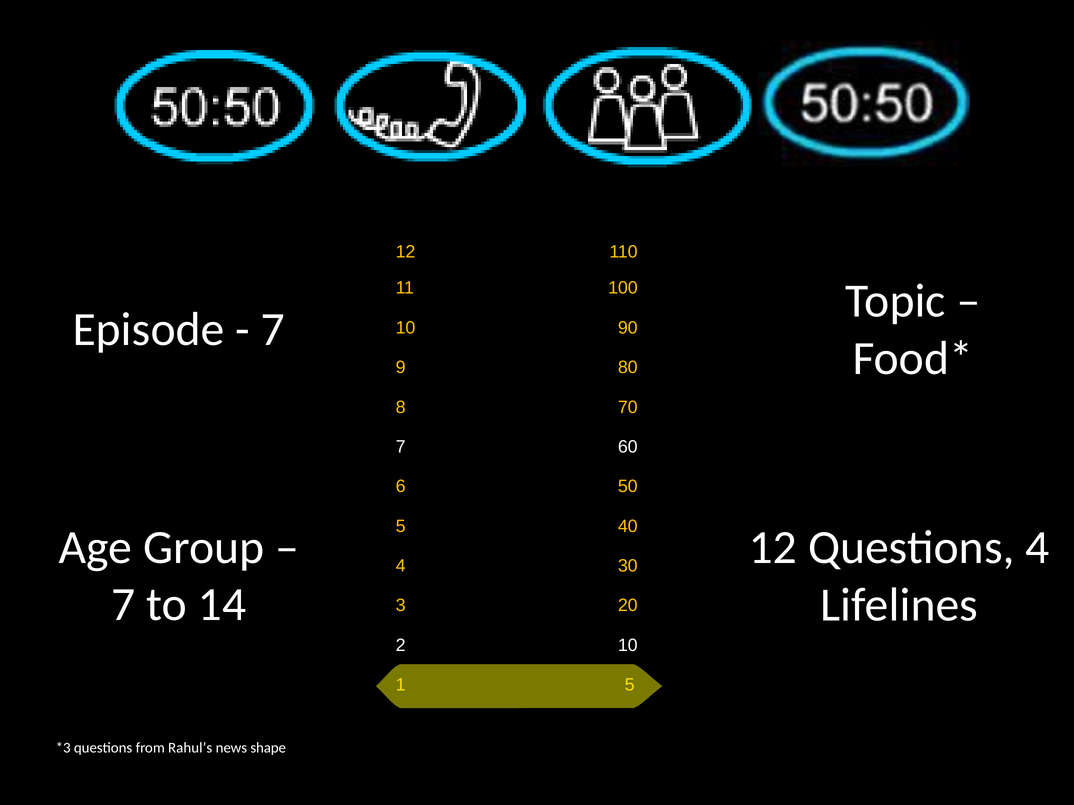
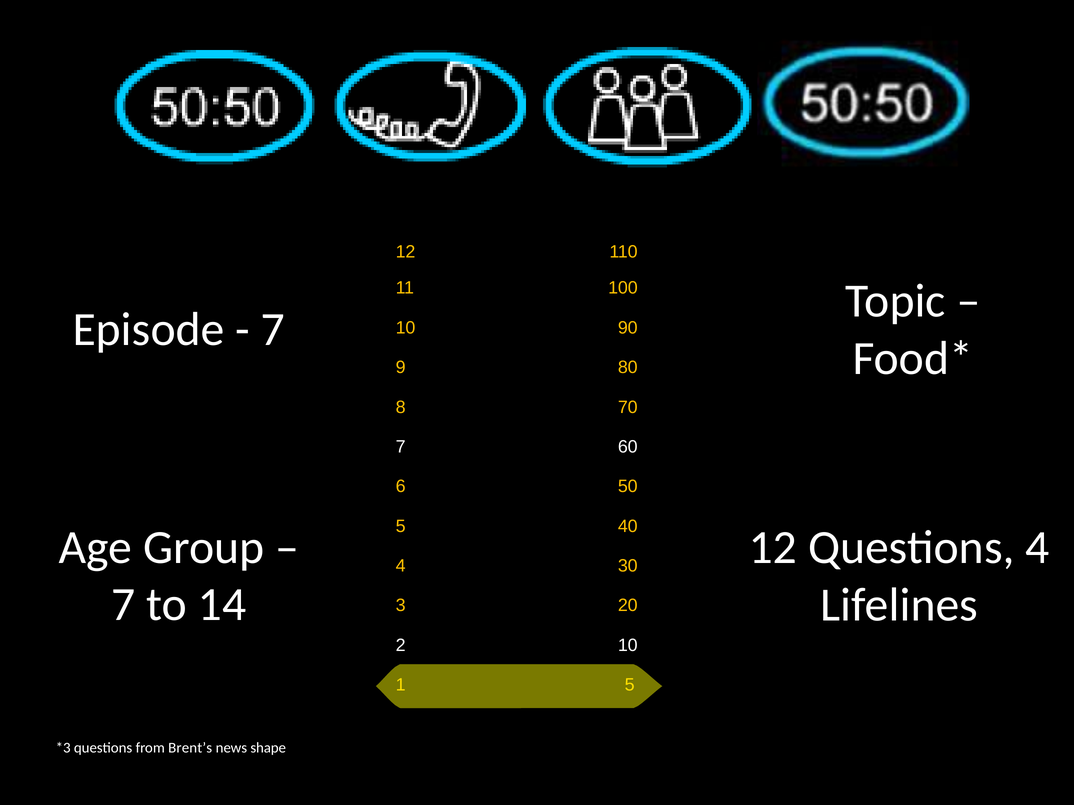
Rahul’s: Rahul’s -> Brent’s
